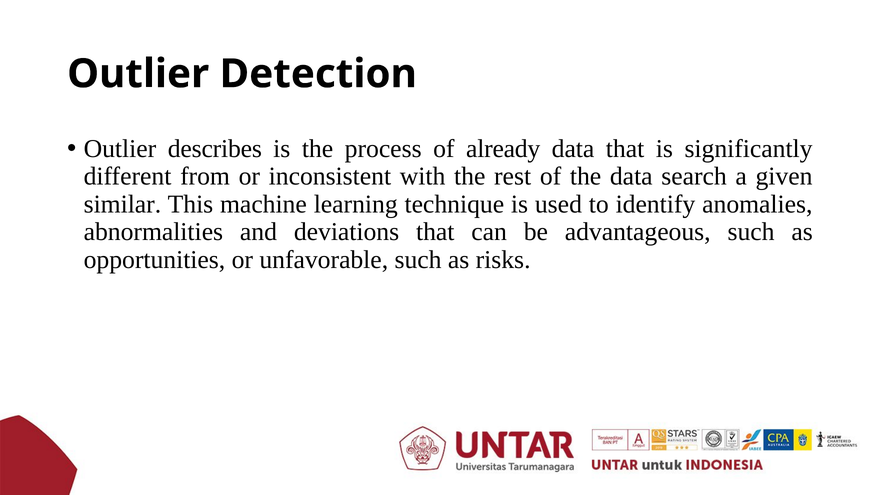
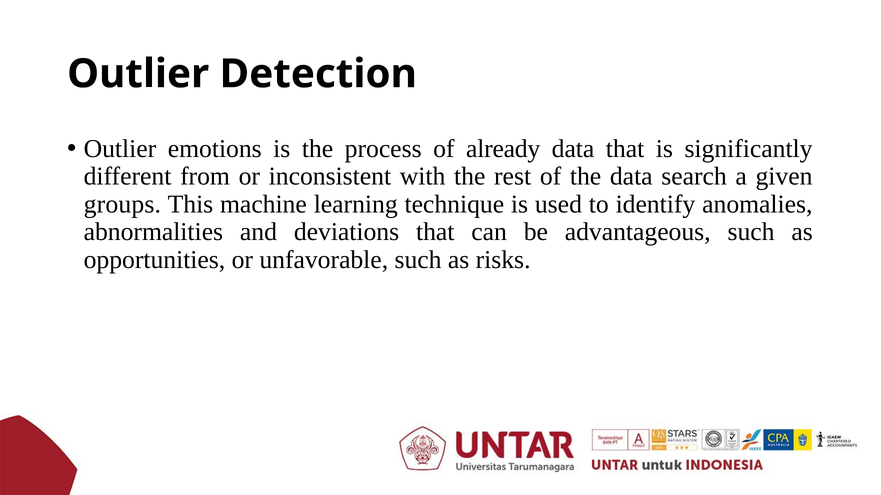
describes: describes -> emotions
similar: similar -> groups
